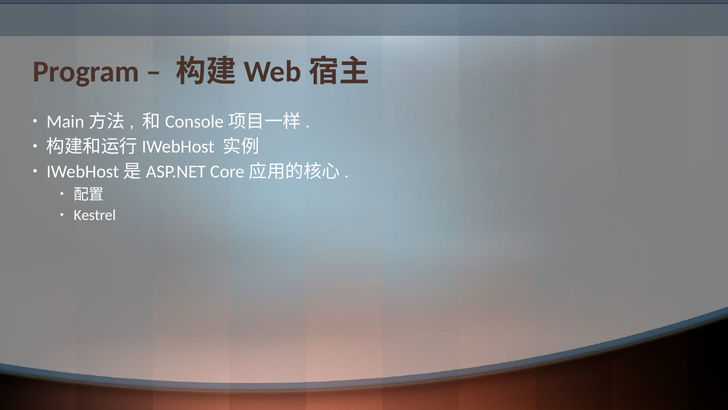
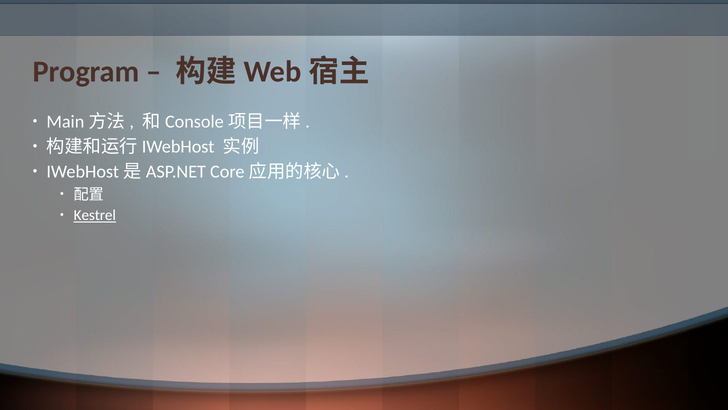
Kestrel underline: none -> present
